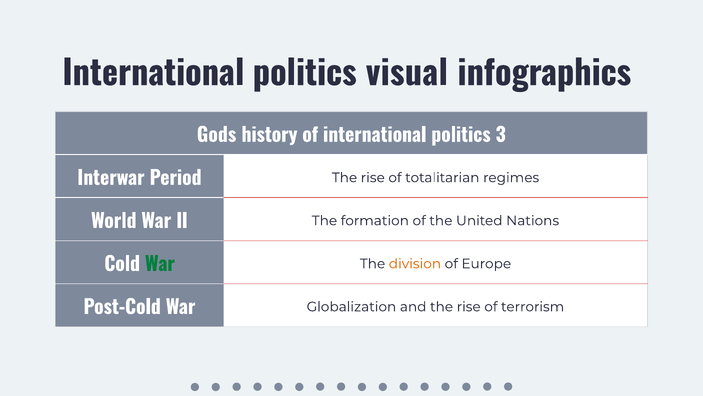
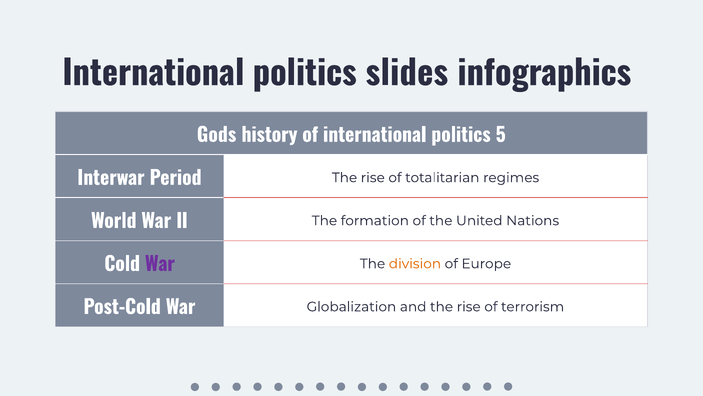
visual: visual -> slides
3: 3 -> 5
War at (160, 264) colour: green -> purple
